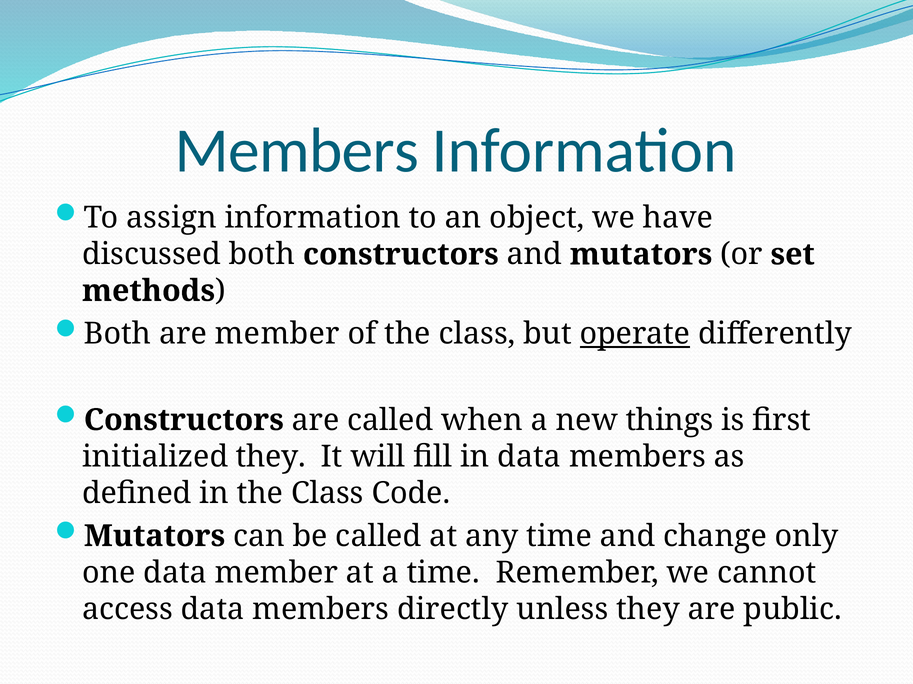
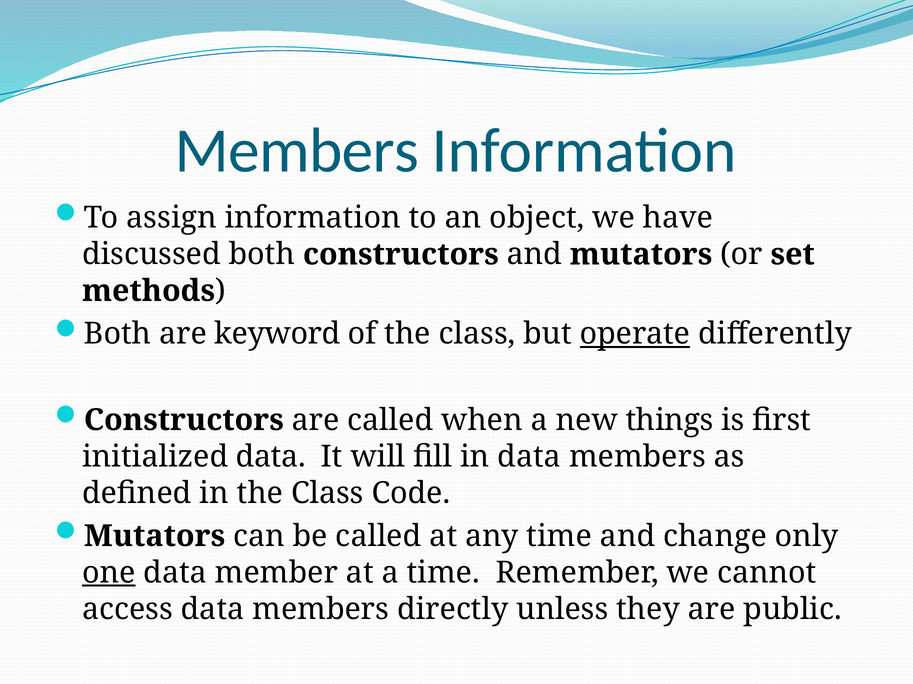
are member: member -> keyword
initialized they: they -> data
one underline: none -> present
